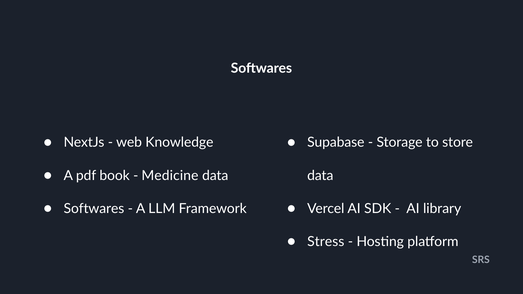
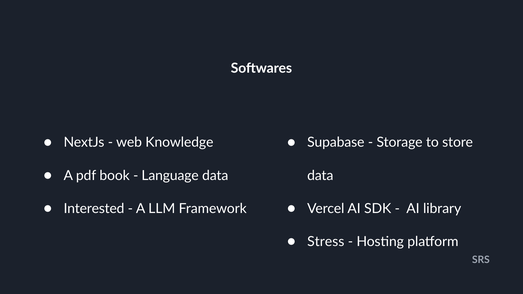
Medicine: Medicine -> Language
Softwares at (94, 209): Softwares -> Interested
